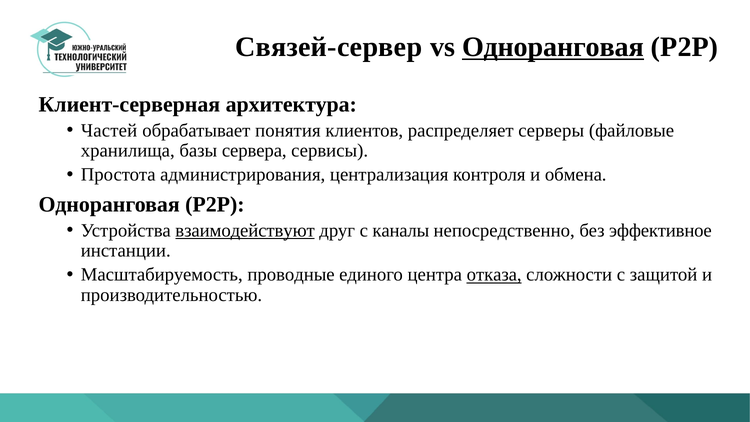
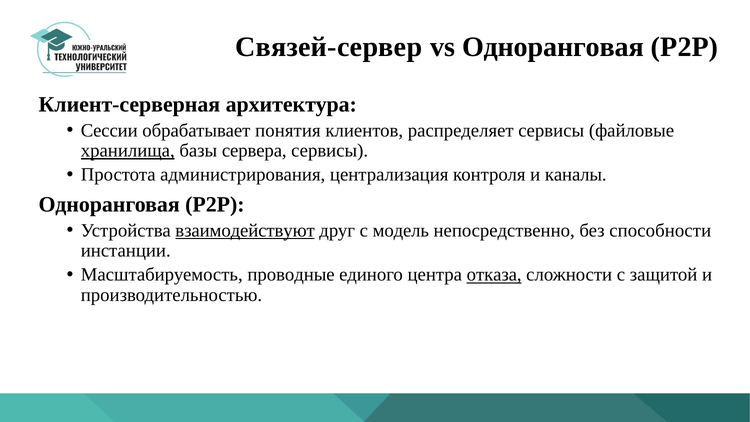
Одноранговая at (553, 47) underline: present -> none
Частей: Частей -> Сессии
распределяет серверы: серверы -> сервисы
хранилища underline: none -> present
обмена: обмена -> каналы
каналы: каналы -> модель
эффективное: эффективное -> способности
